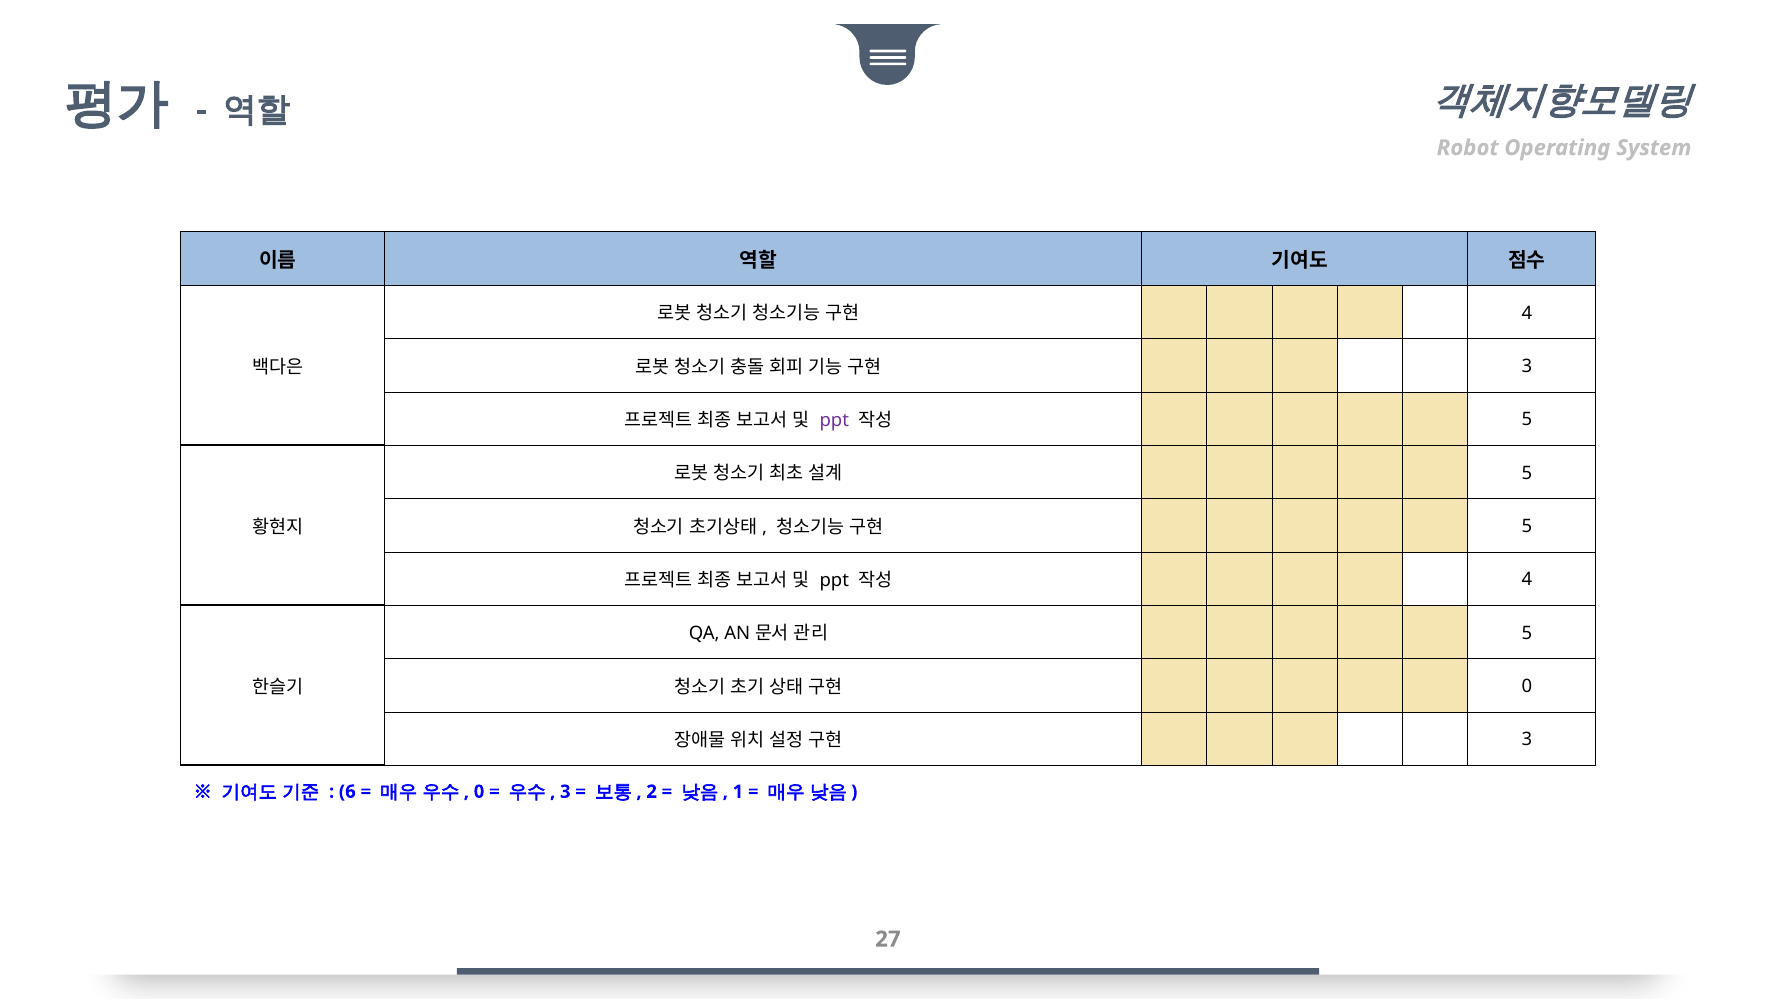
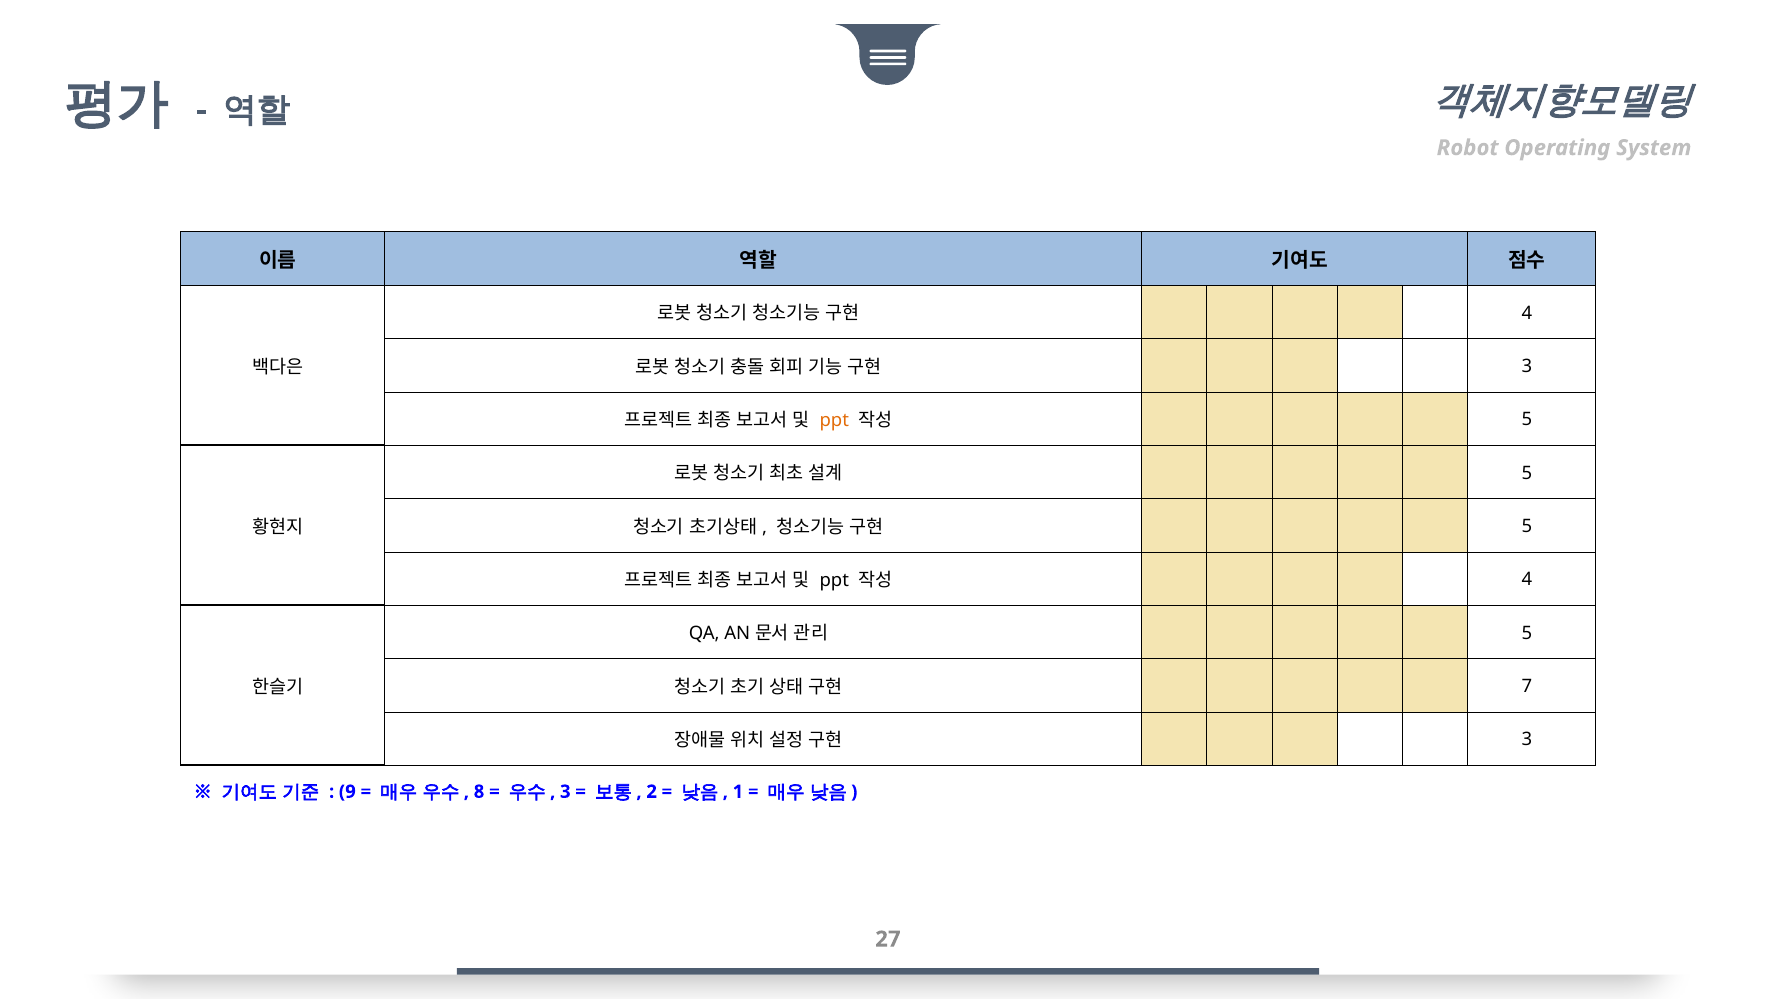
ppt at (834, 420) colour: purple -> orange
0 at (1527, 686): 0 -> 7
6: 6 -> 9
0 at (479, 792): 0 -> 8
